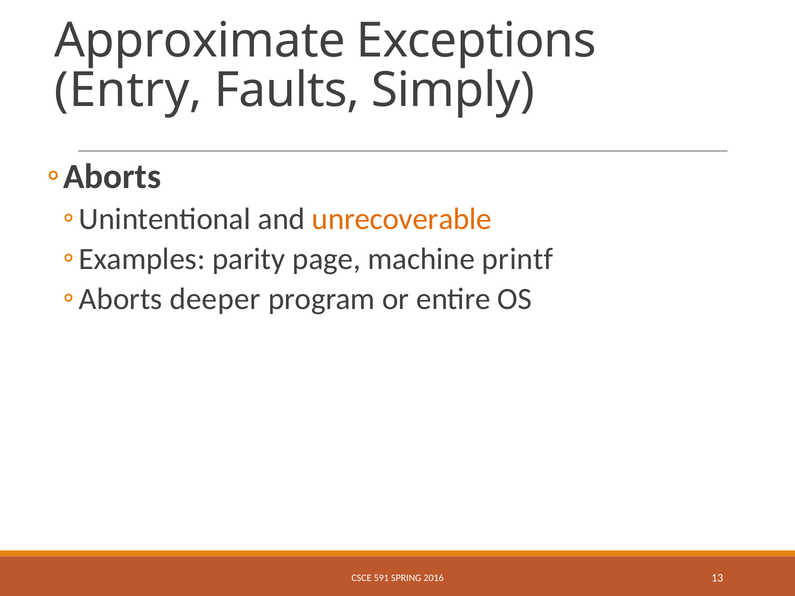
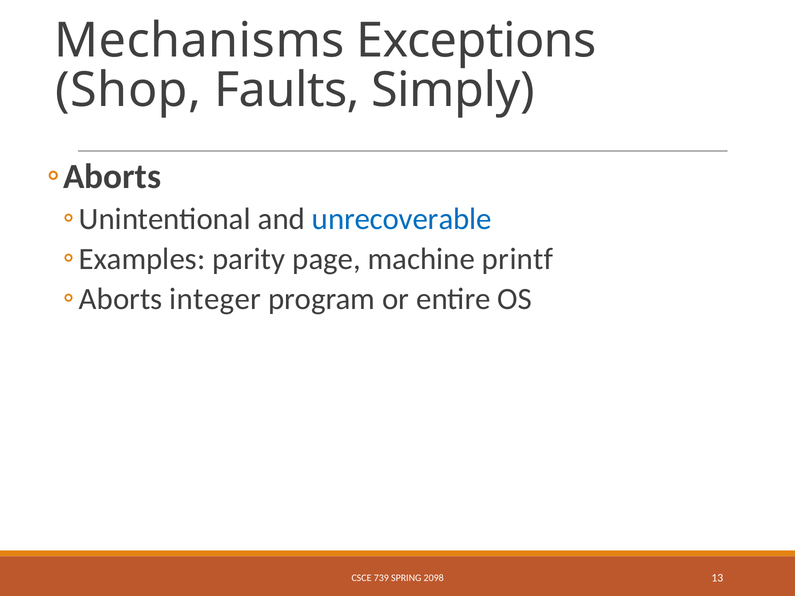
Approximate: Approximate -> Mechanisms
Entry: Entry -> Shop
unrecoverable colour: orange -> blue
deeper: deeper -> integer
591: 591 -> 739
2016: 2016 -> 2098
